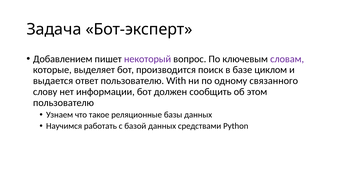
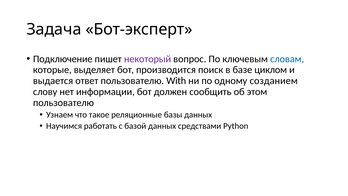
Добавлением: Добавлением -> Подключение
словам colour: purple -> blue
связанного: связанного -> созданием
